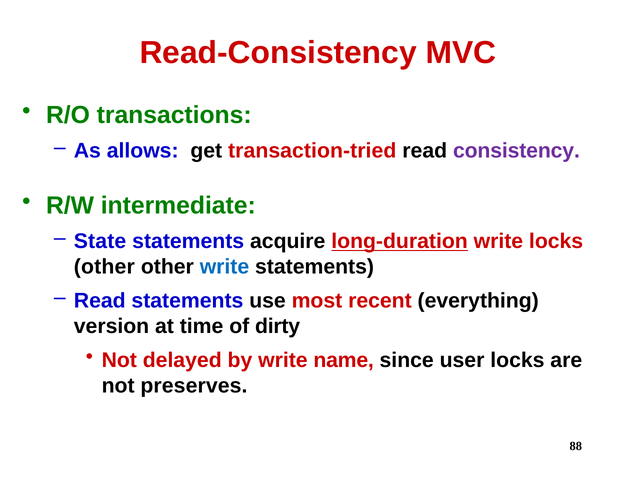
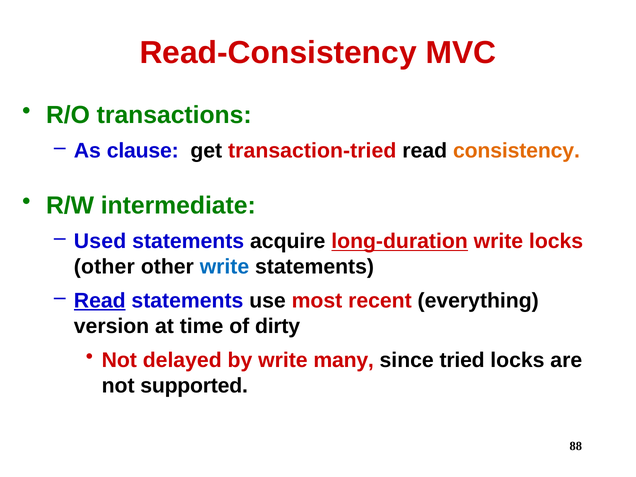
allows: allows -> clause
consistency colour: purple -> orange
State: State -> Used
Read at (100, 301) underline: none -> present
name: name -> many
user: user -> tried
preserves: preserves -> supported
